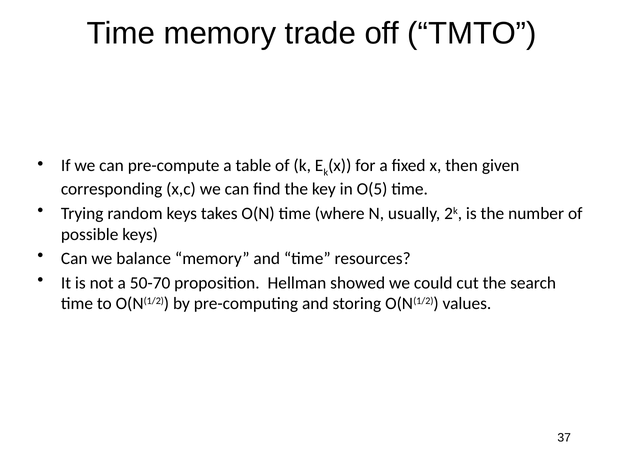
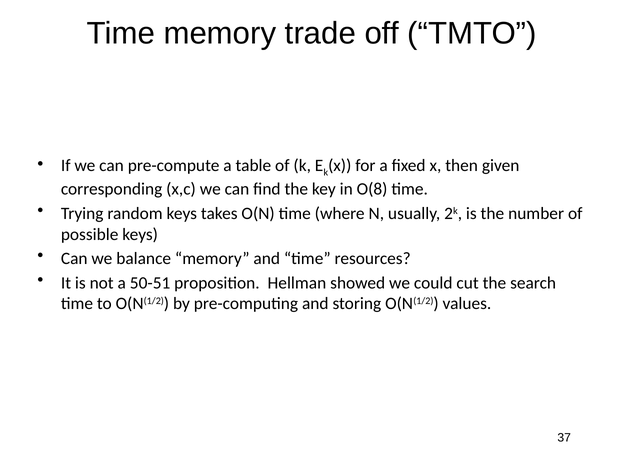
O(5: O(5 -> O(8
50-70: 50-70 -> 50-51
